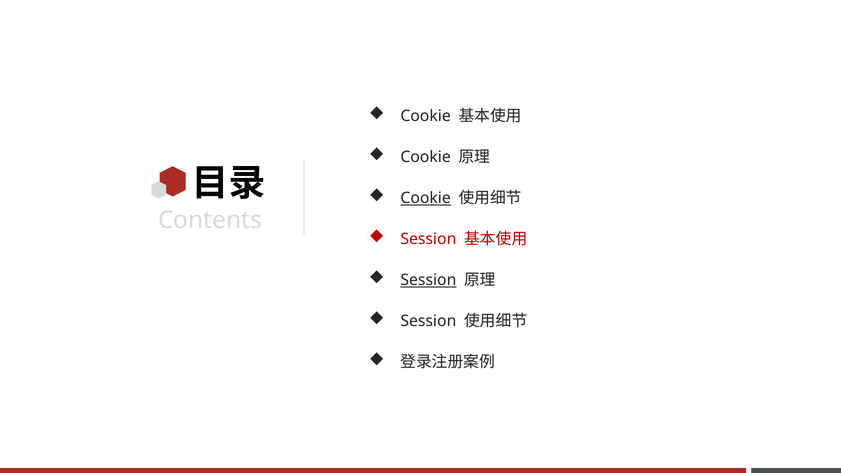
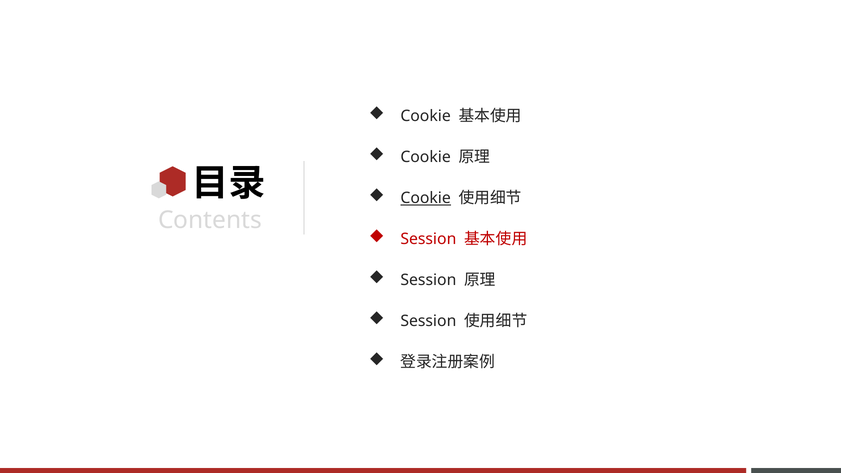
Session at (428, 280) underline: present -> none
